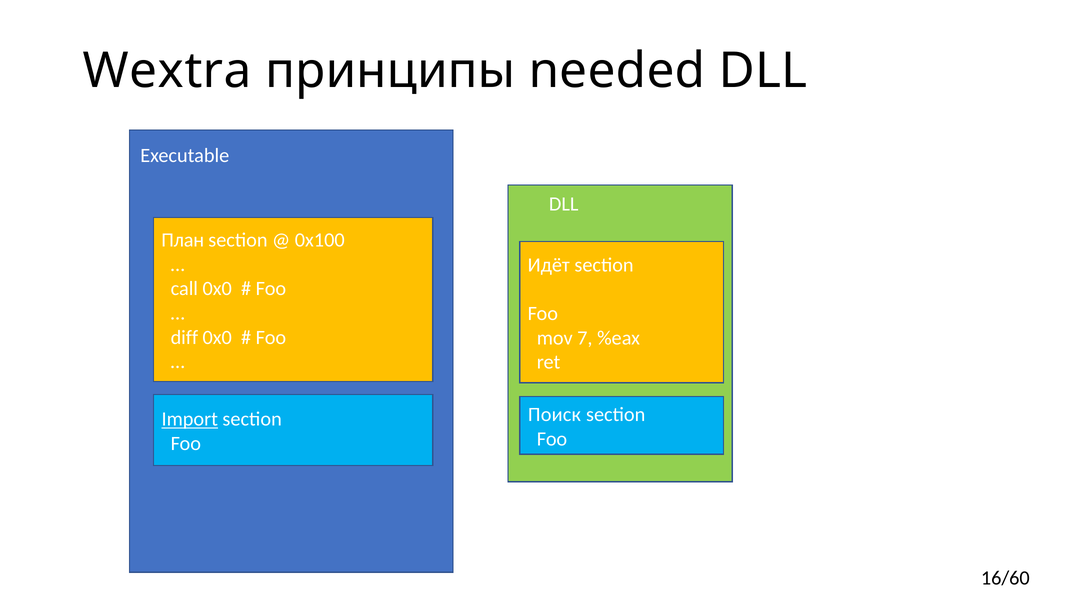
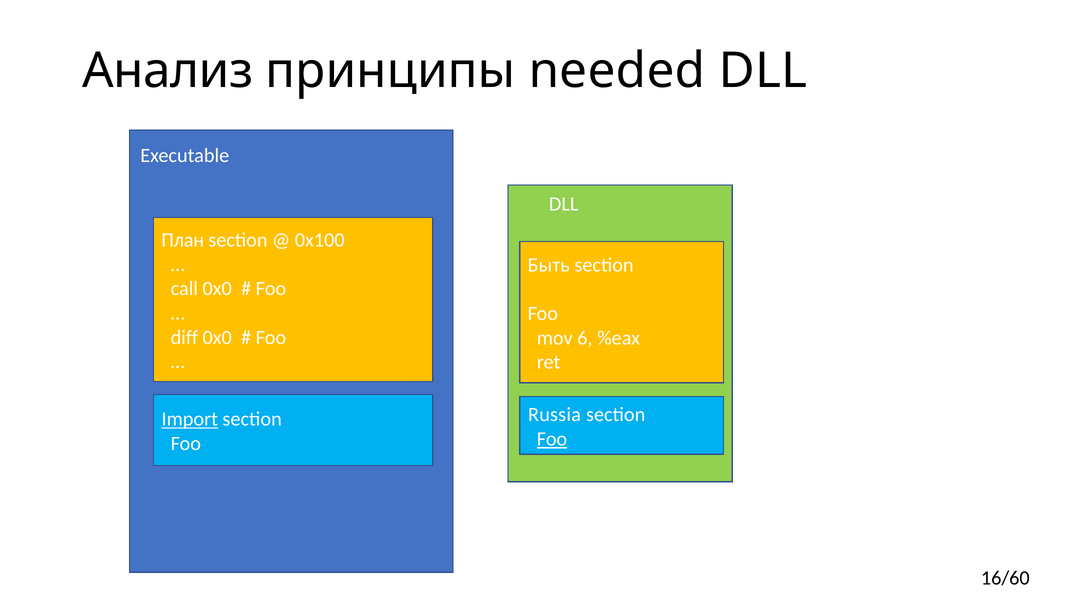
Wextra: Wextra -> Анализ
Идёт: Идёт -> Быть
7: 7 -> 6
Поиск: Поиск -> Russia
Foo at (552, 439) underline: none -> present
